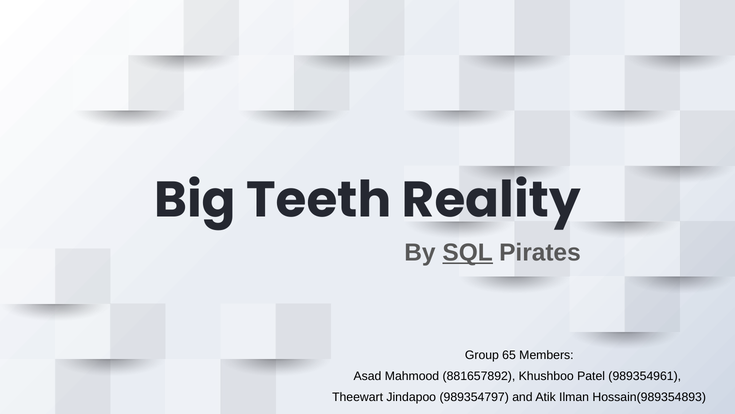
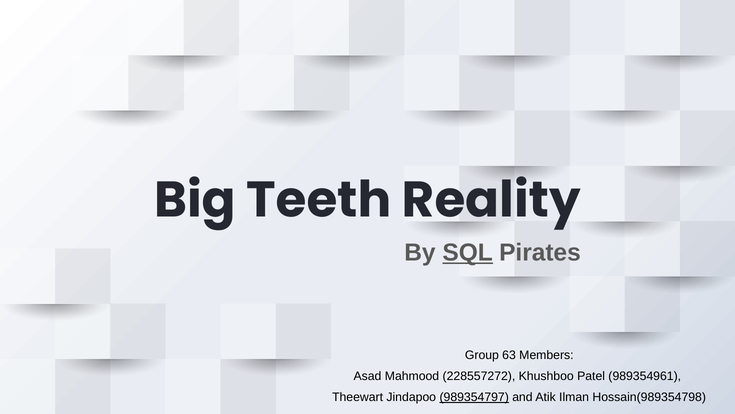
65: 65 -> 63
881657892: 881657892 -> 228557272
989354797 underline: none -> present
Hossain(989354893: Hossain(989354893 -> Hossain(989354798
